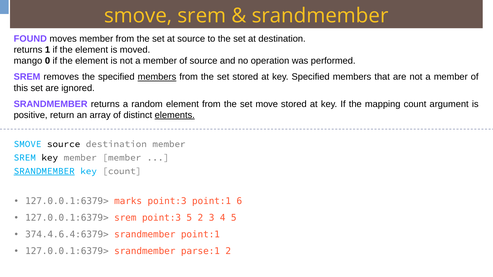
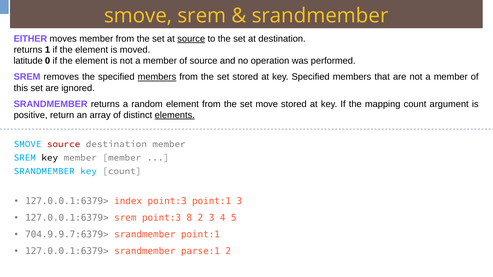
FOUND: FOUND -> EITHER
source at (191, 39) underline: none -> present
mango: mango -> latitude
source at (64, 144) colour: black -> red
SRANDMEMBER at (44, 171) underline: present -> none
marks: marks -> index
point:1 6: 6 -> 3
point:3 5: 5 -> 8
374.4.6.4:6379>: 374.4.6.4:6379> -> 704.9.9.7:6379>
